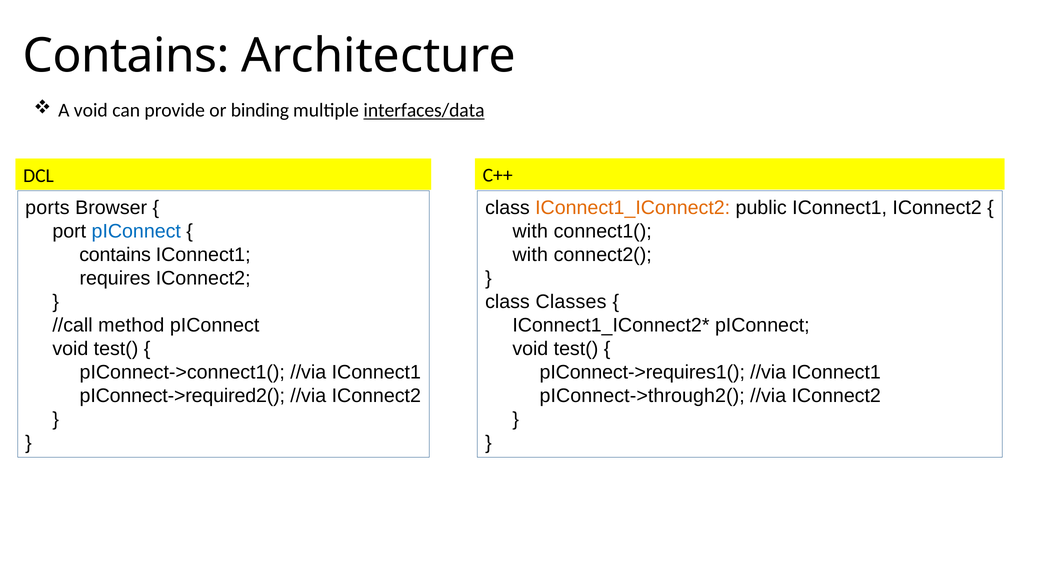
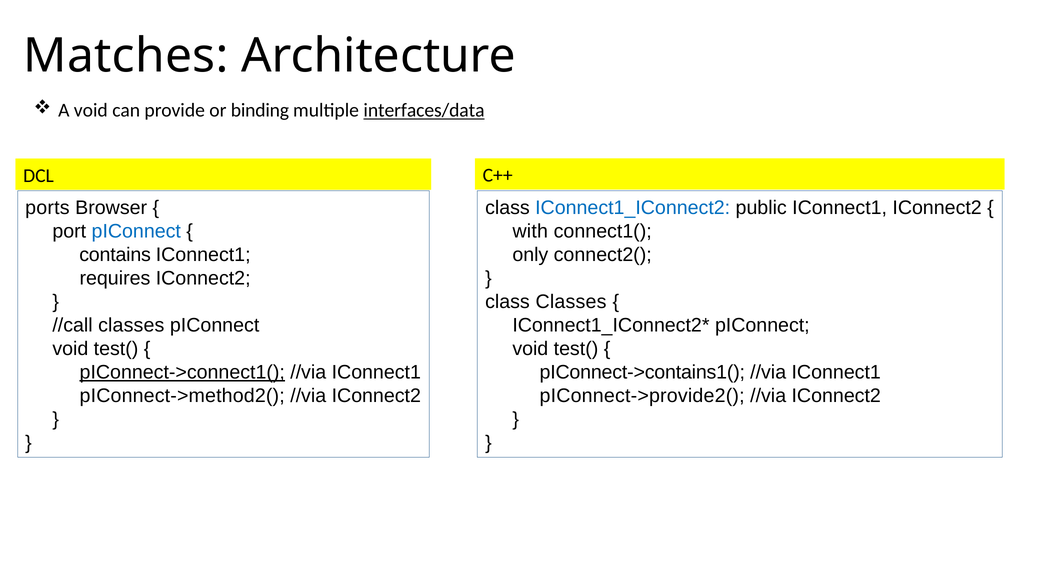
Contains at (126, 56): Contains -> Matches
IConnect1_IConnect2 colour: orange -> blue
with at (530, 255): with -> only
//call method: method -> classes
pIConnect->connect1( underline: none -> present
pIConnect->requires1(: pIConnect->requires1( -> pIConnect->contains1(
pIConnect->required2(: pIConnect->required2( -> pIConnect->method2(
pIConnect->through2(: pIConnect->through2( -> pIConnect->provide2(
